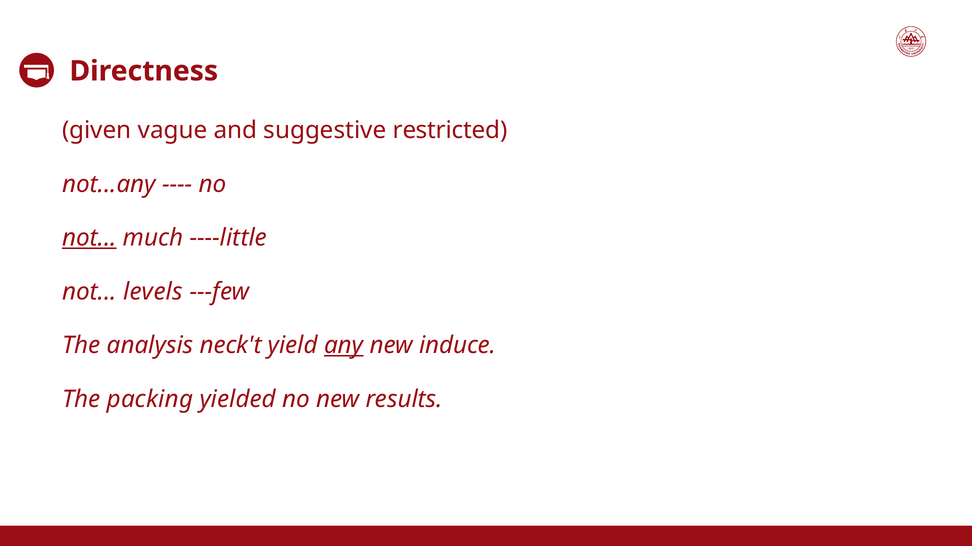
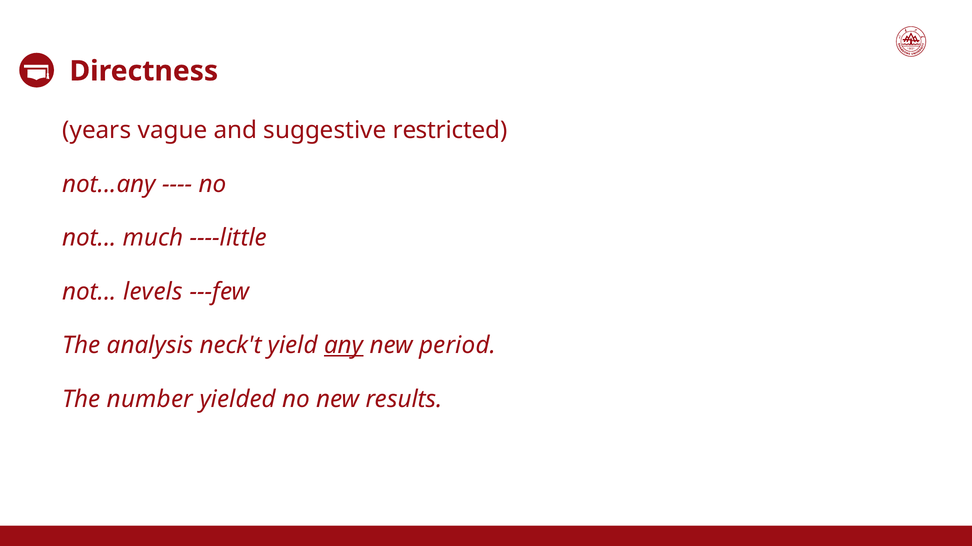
given: given -> years
not at (89, 238) underline: present -> none
induce: induce -> period
packing: packing -> number
